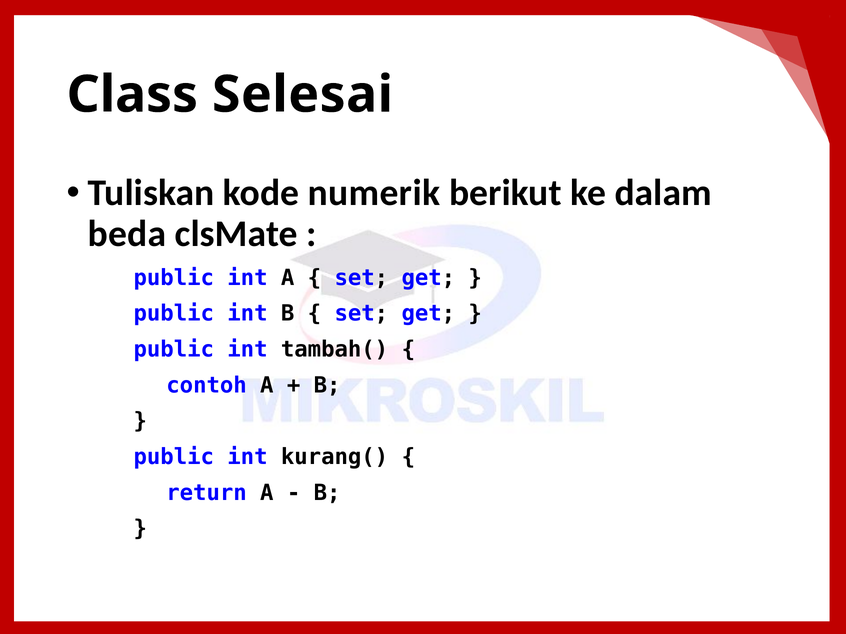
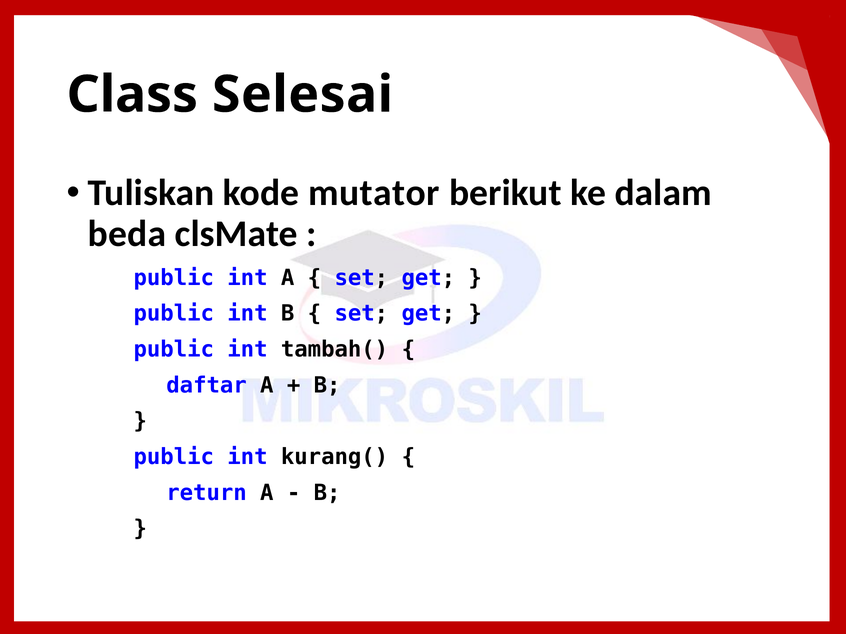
numerik: numerik -> mutator
contoh: contoh -> daftar
